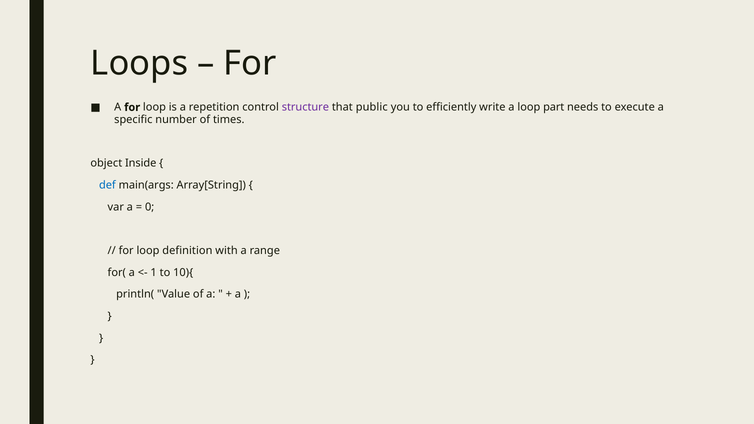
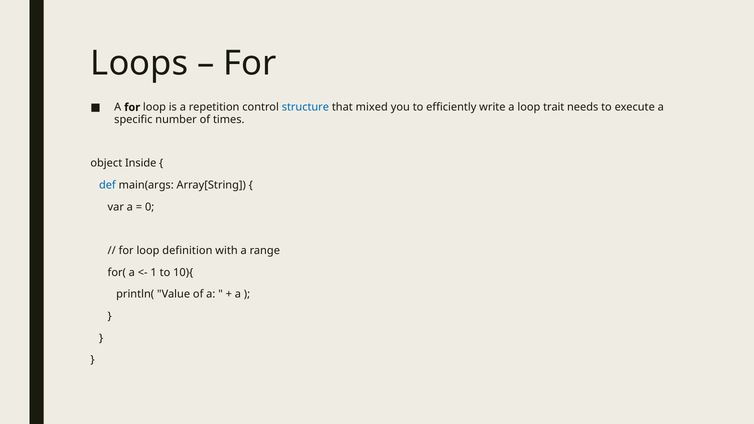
structure colour: purple -> blue
public: public -> mixed
part: part -> trait
